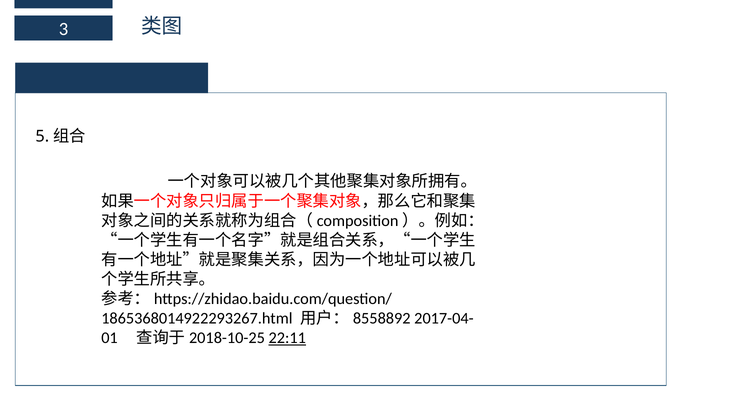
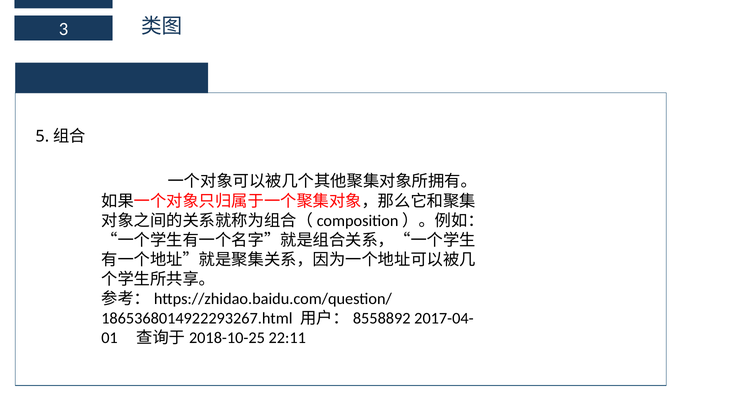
22:11 underline: present -> none
